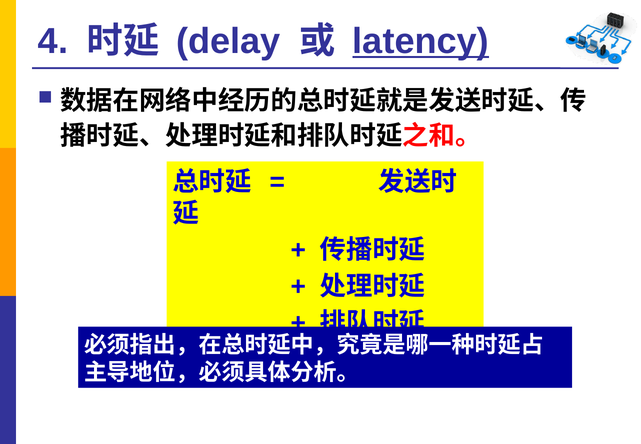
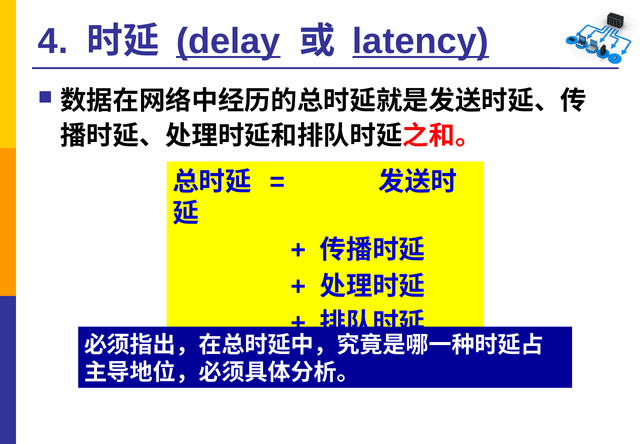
delay underline: none -> present
